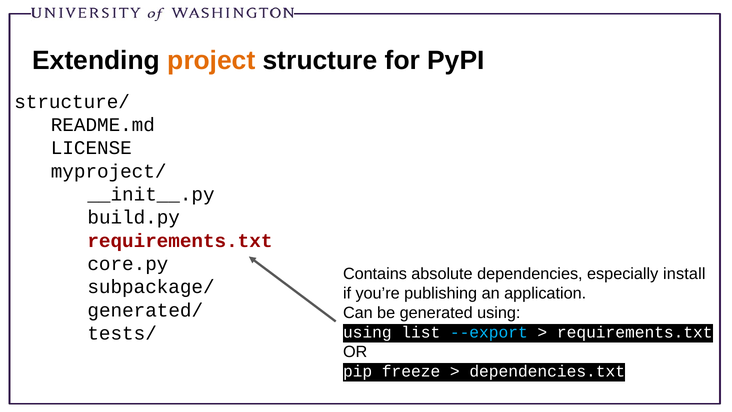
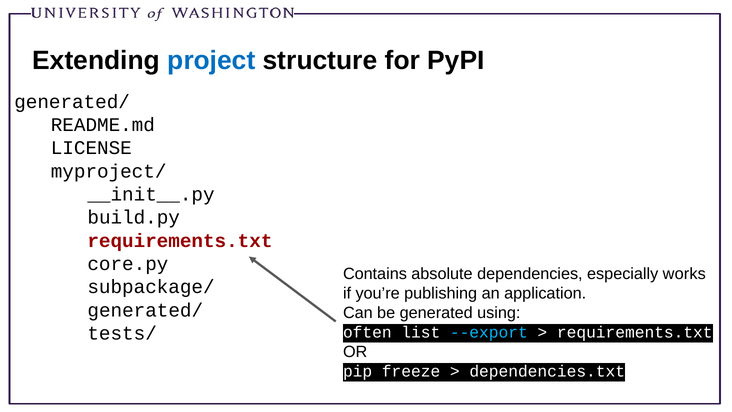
project colour: orange -> blue
structure/ at (72, 102): structure/ -> generated/
install: install -> works
using at (367, 332): using -> often
